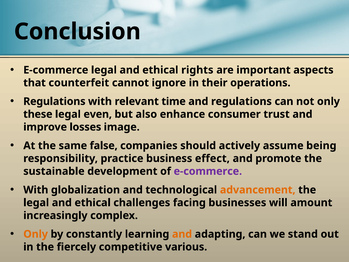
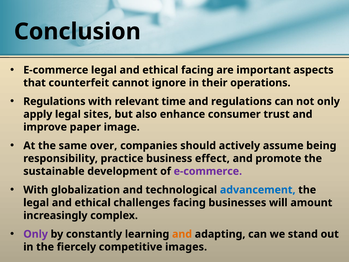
ethical rights: rights -> facing
these: these -> apply
even: even -> sites
losses: losses -> paper
false: false -> over
advancement colour: orange -> blue
Only at (36, 234) colour: orange -> purple
various: various -> images
